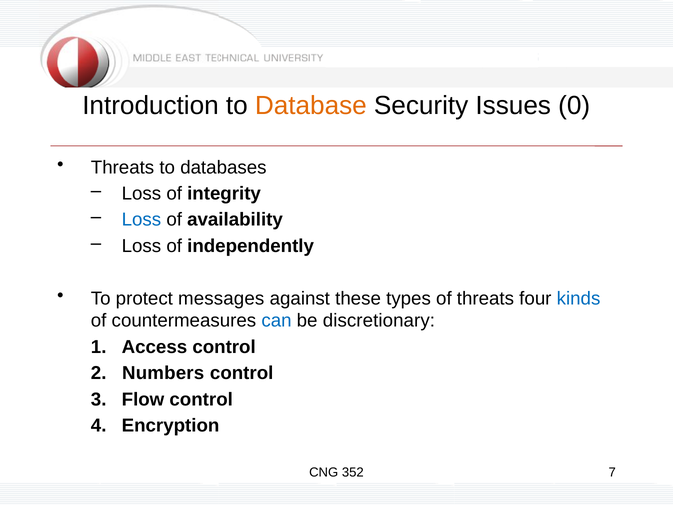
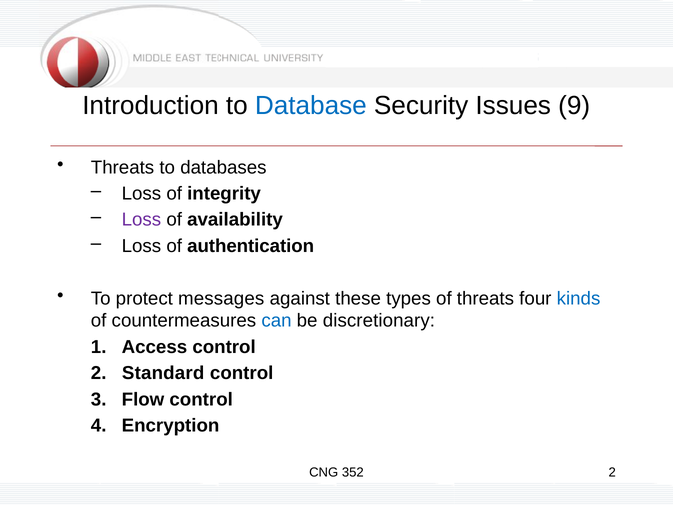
Database colour: orange -> blue
0: 0 -> 9
Loss at (141, 220) colour: blue -> purple
independently: independently -> authentication
Numbers: Numbers -> Standard
352 7: 7 -> 2
